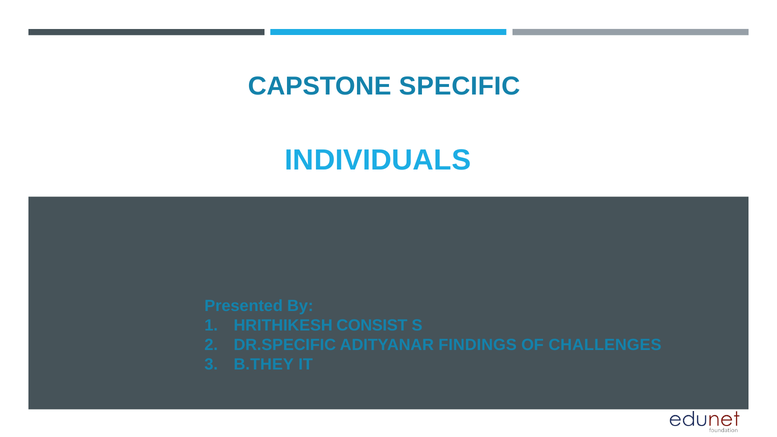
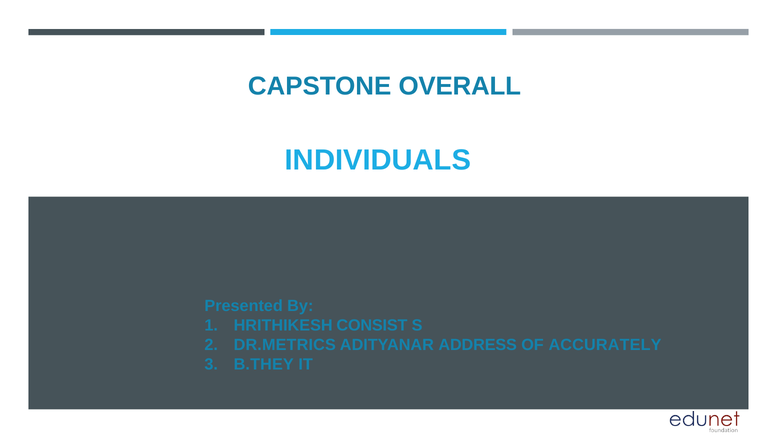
SPECIFIC: SPECIFIC -> OVERALL
DR.SPECIFIC: DR.SPECIFIC -> DR.METRICS
FINDINGS: FINDINGS -> ADDRESS
CHALLENGES: CHALLENGES -> ACCURATELY
